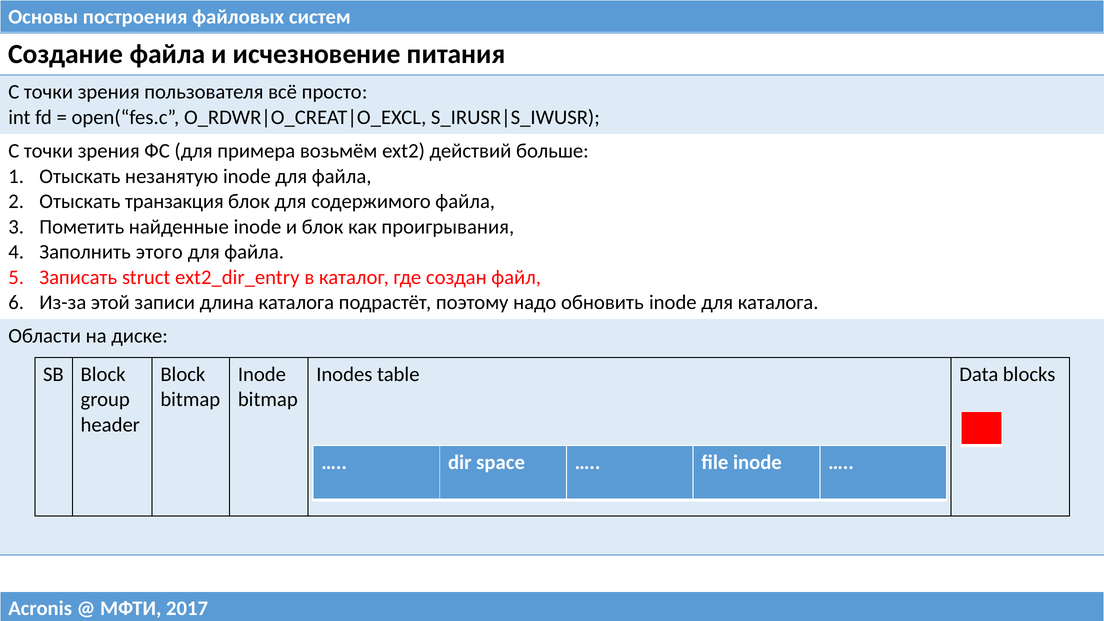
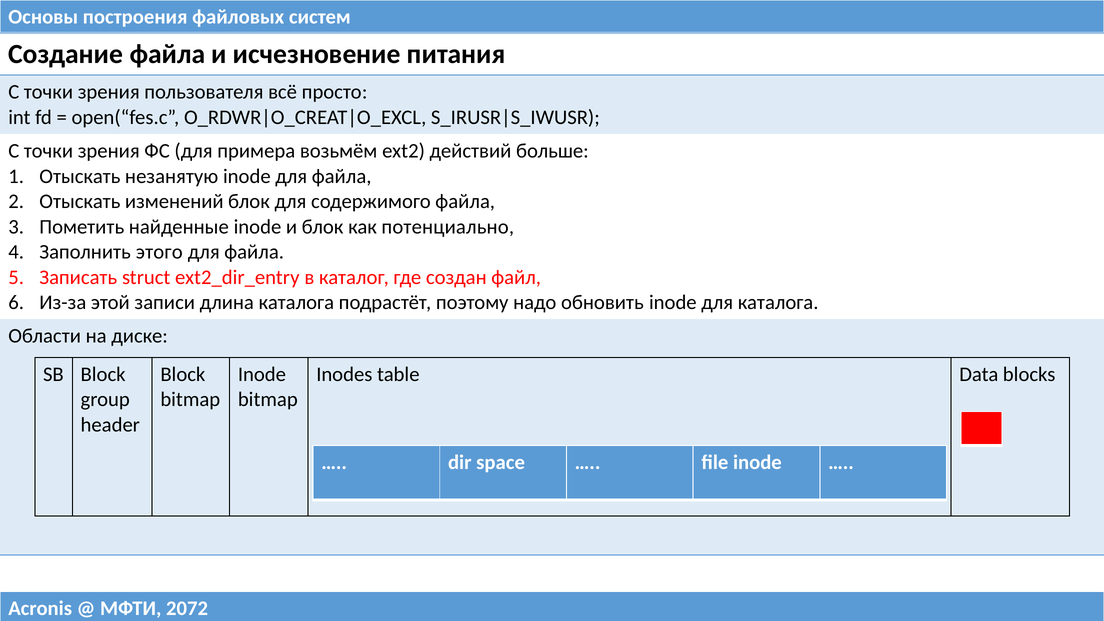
транзакция: транзакция -> изменений
проигрывания: проигрывания -> потенциально
2017: 2017 -> 2072
